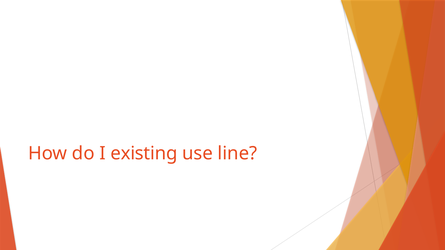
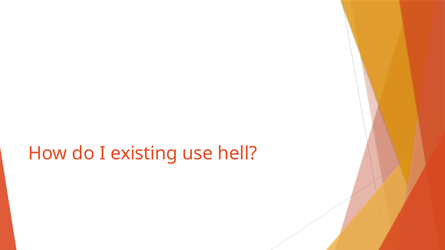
line: line -> hell
